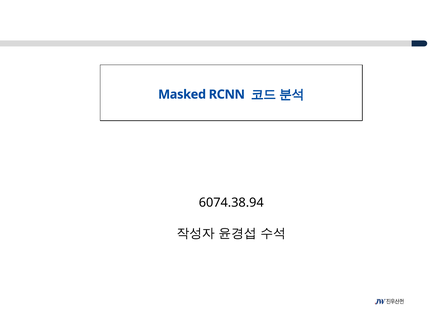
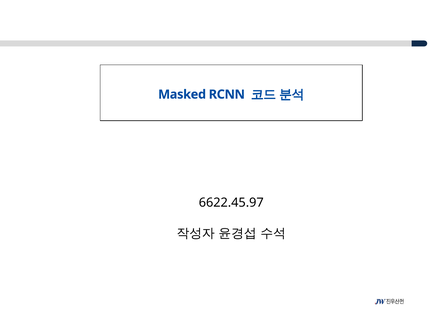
6074.38.94: 6074.38.94 -> 6622.45.97
